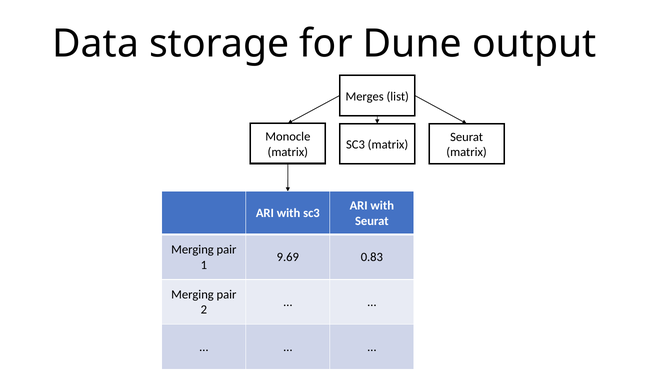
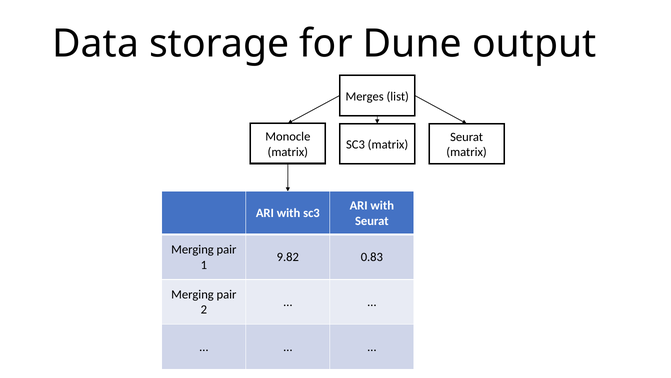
9.69: 9.69 -> 9.82
